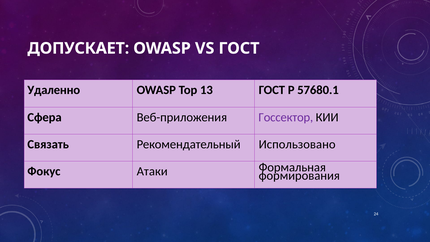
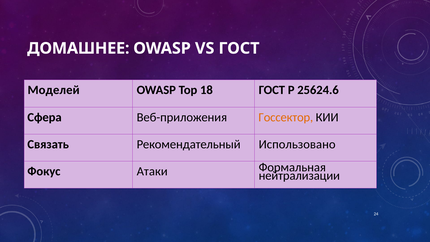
ДОПУСКАЕТ: ДОПУСКАЕТ -> ДОМАШНЕЕ
Удаленно: Удаленно -> Моделей
13: 13 -> 18
57680.1: 57680.1 -> 25624.6
Госсектор colour: purple -> orange
формирования: формирования -> нейтрализации
